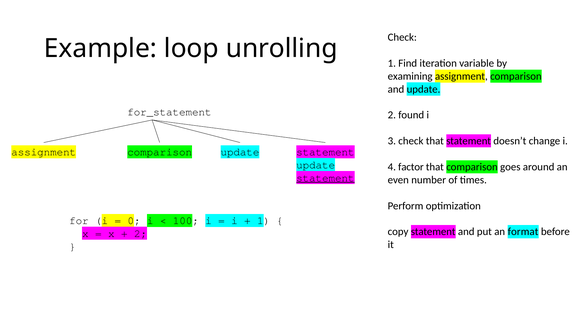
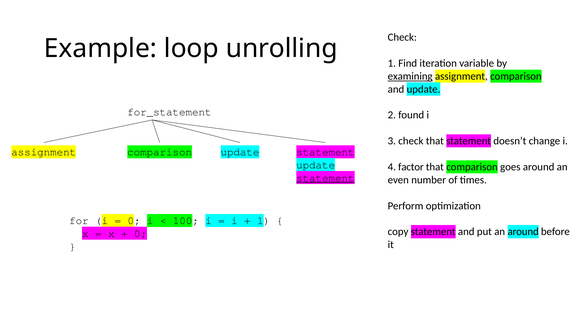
examining underline: none -> present
an format: format -> around
2 at (140, 234): 2 -> 0
